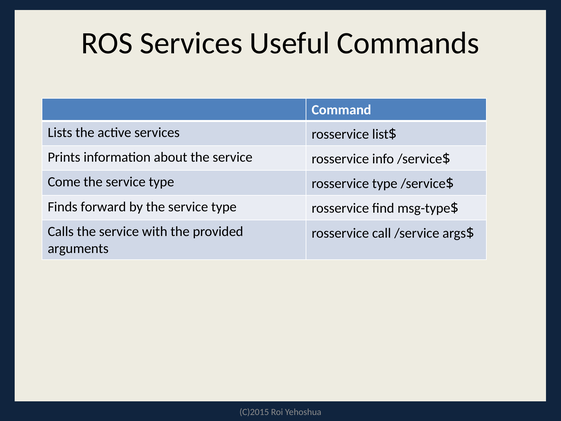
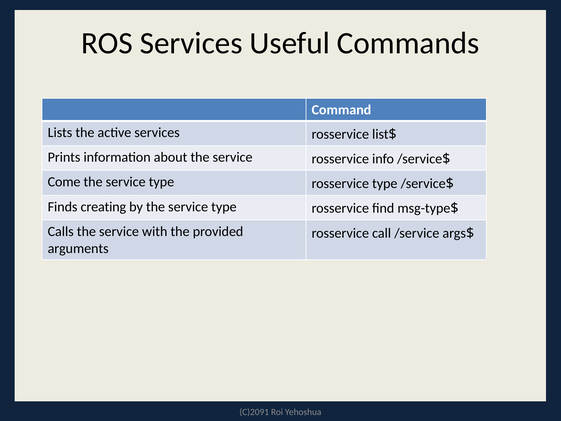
forward: forward -> creating
C)2015: C)2015 -> C)2091
